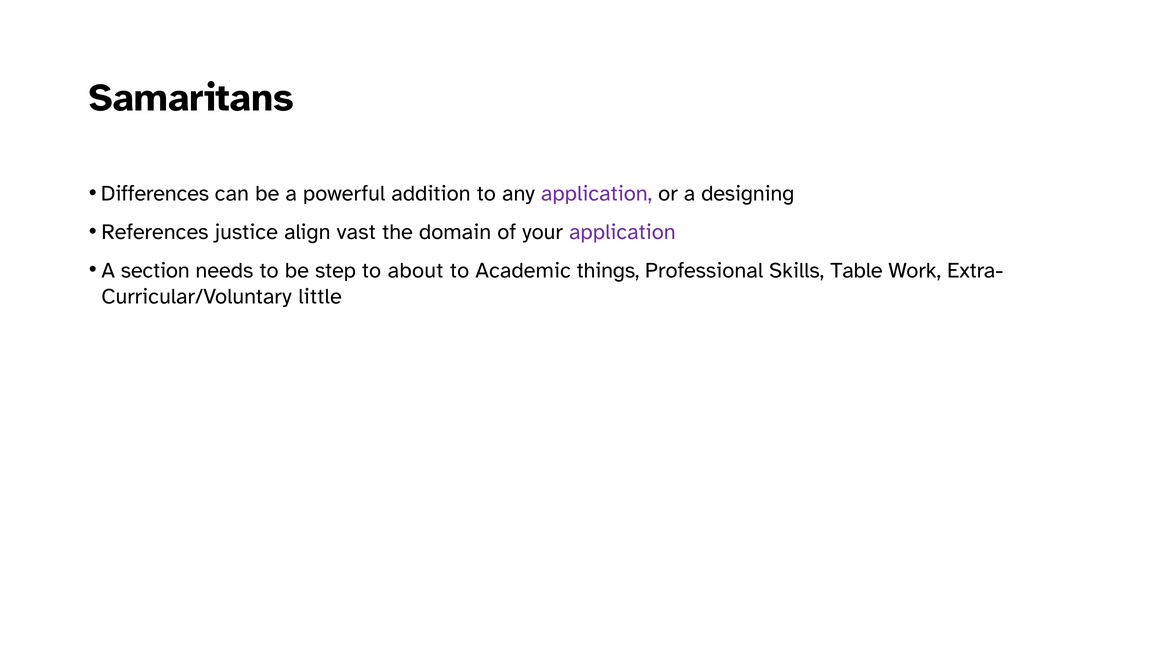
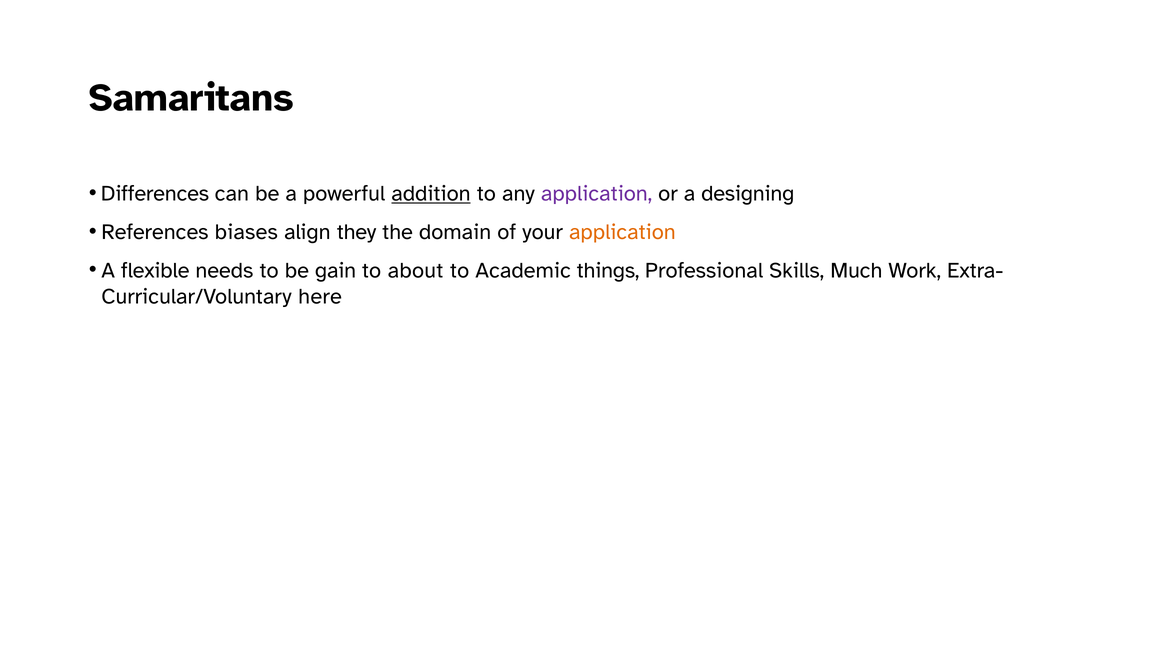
addition underline: none -> present
justice: justice -> biases
vast: vast -> they
application at (622, 232) colour: purple -> orange
section: section -> flexible
step: step -> gain
Table: Table -> Much
little: little -> here
